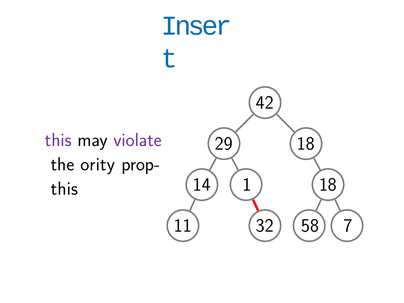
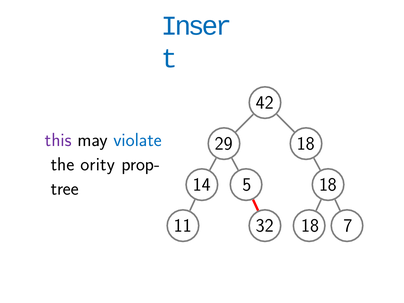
violate colour: purple -> blue
1: 1 -> 5
this at (65, 188): this -> tree
32 58: 58 -> 18
